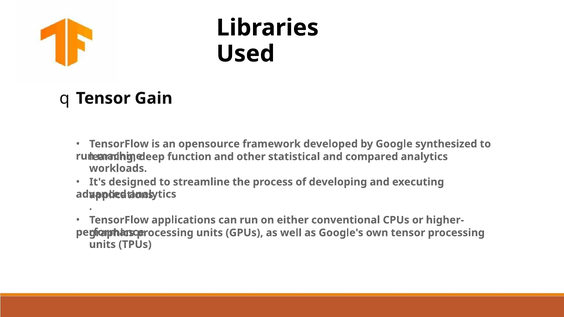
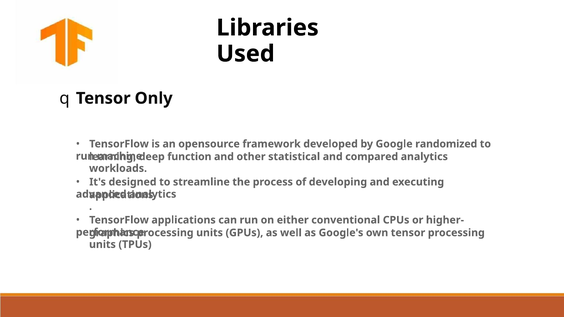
Gain: Gain -> Only
synthesized: synthesized -> randomized
